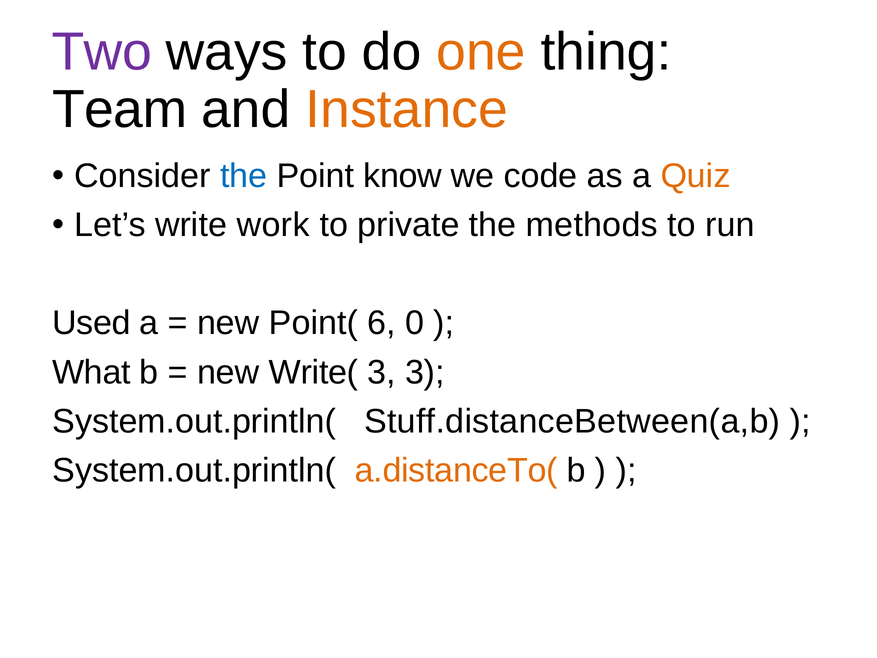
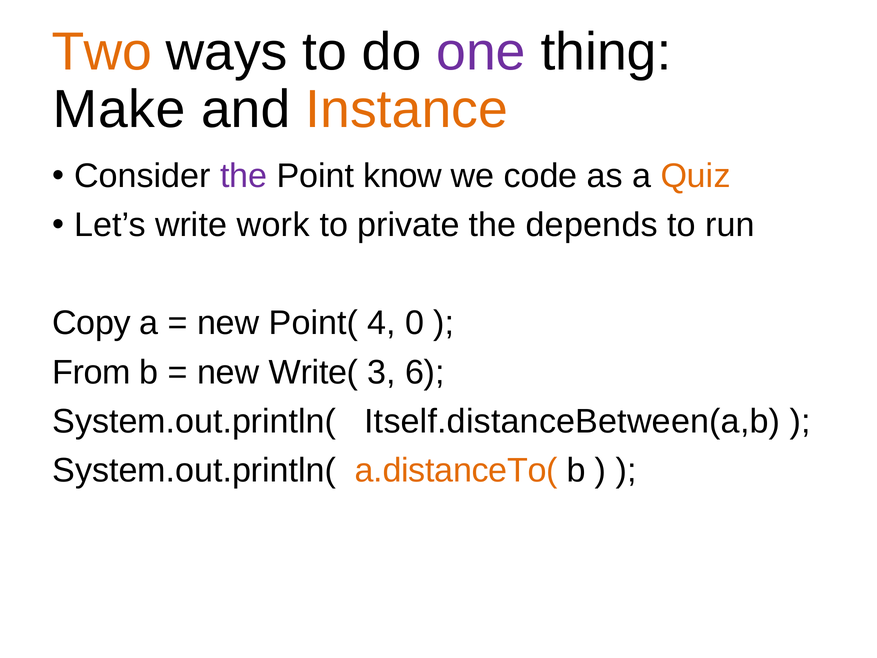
Two colour: purple -> orange
one colour: orange -> purple
Team: Team -> Make
the at (244, 176) colour: blue -> purple
methods: methods -> depends
Used: Used -> Copy
6: 6 -> 4
What: What -> From
3 3: 3 -> 6
Stuff.distanceBetween(a,b: Stuff.distanceBetween(a,b -> Itself.distanceBetween(a,b
